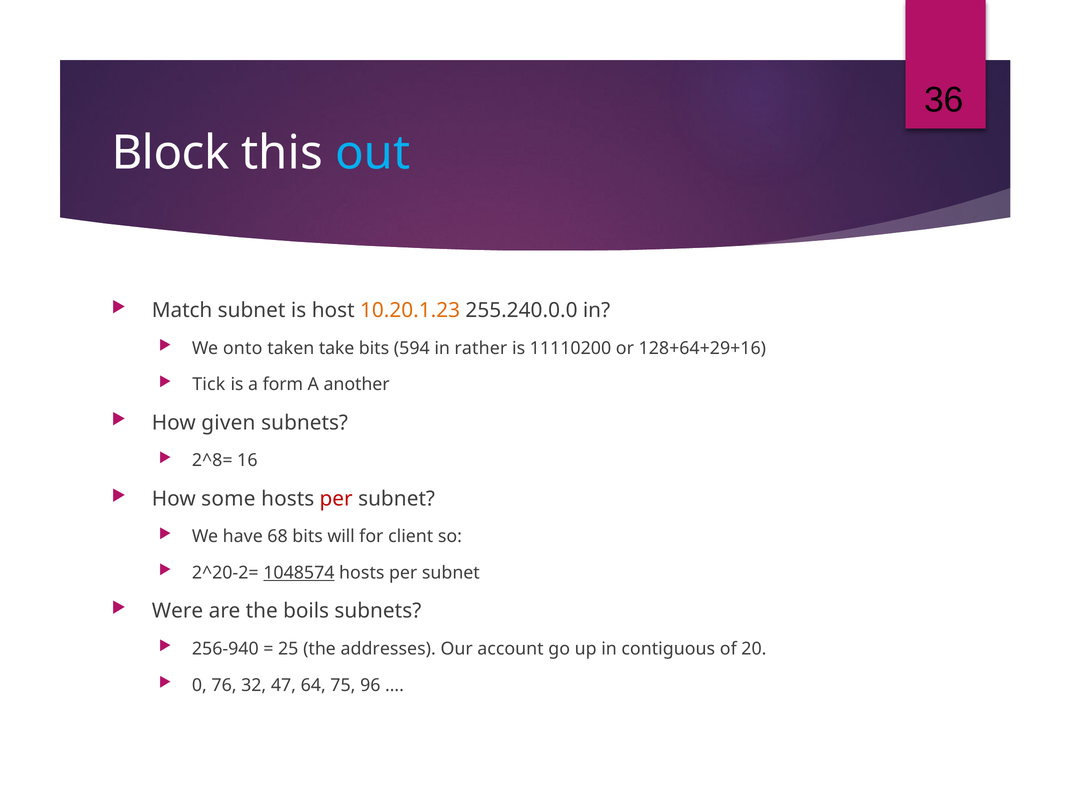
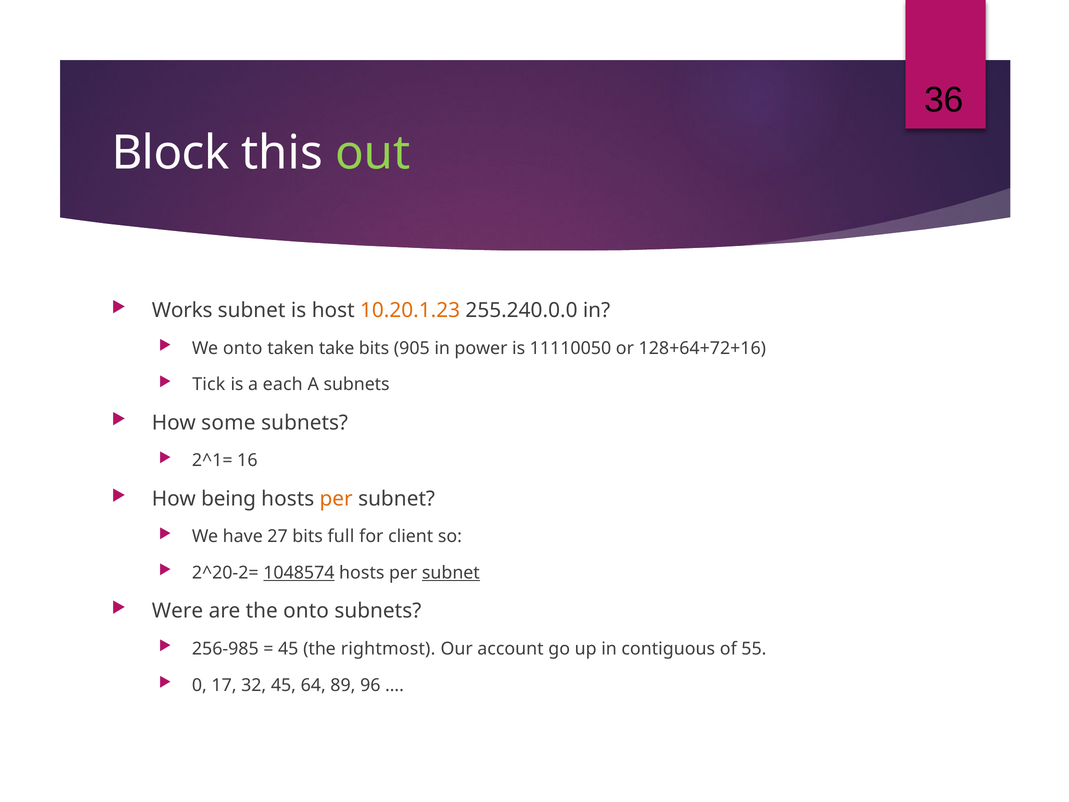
out colour: light blue -> light green
Match: Match -> Works
594: 594 -> 905
rather: rather -> power
11110200: 11110200 -> 11110050
128+64+29+16: 128+64+29+16 -> 128+64+72+16
form: form -> each
A another: another -> subnets
given: given -> some
2^8=: 2^8= -> 2^1=
some: some -> being
per at (336, 499) colour: red -> orange
68: 68 -> 27
will: will -> full
subnet at (451, 573) underline: none -> present
the boils: boils -> onto
256-940: 256-940 -> 256-985
25 at (288, 649): 25 -> 45
addresses: addresses -> rightmost
20: 20 -> 55
76: 76 -> 17
32 47: 47 -> 45
75: 75 -> 89
